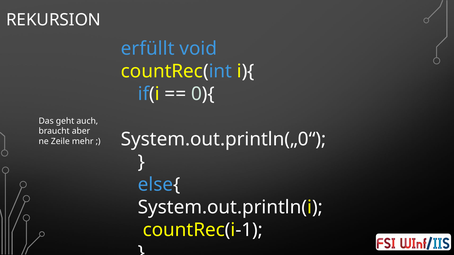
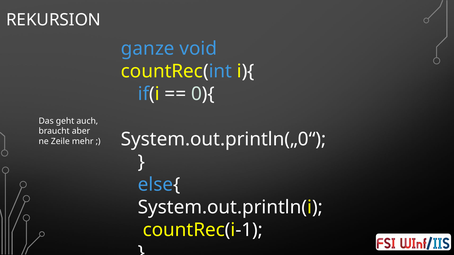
erfüllt: erfüllt -> ganze
